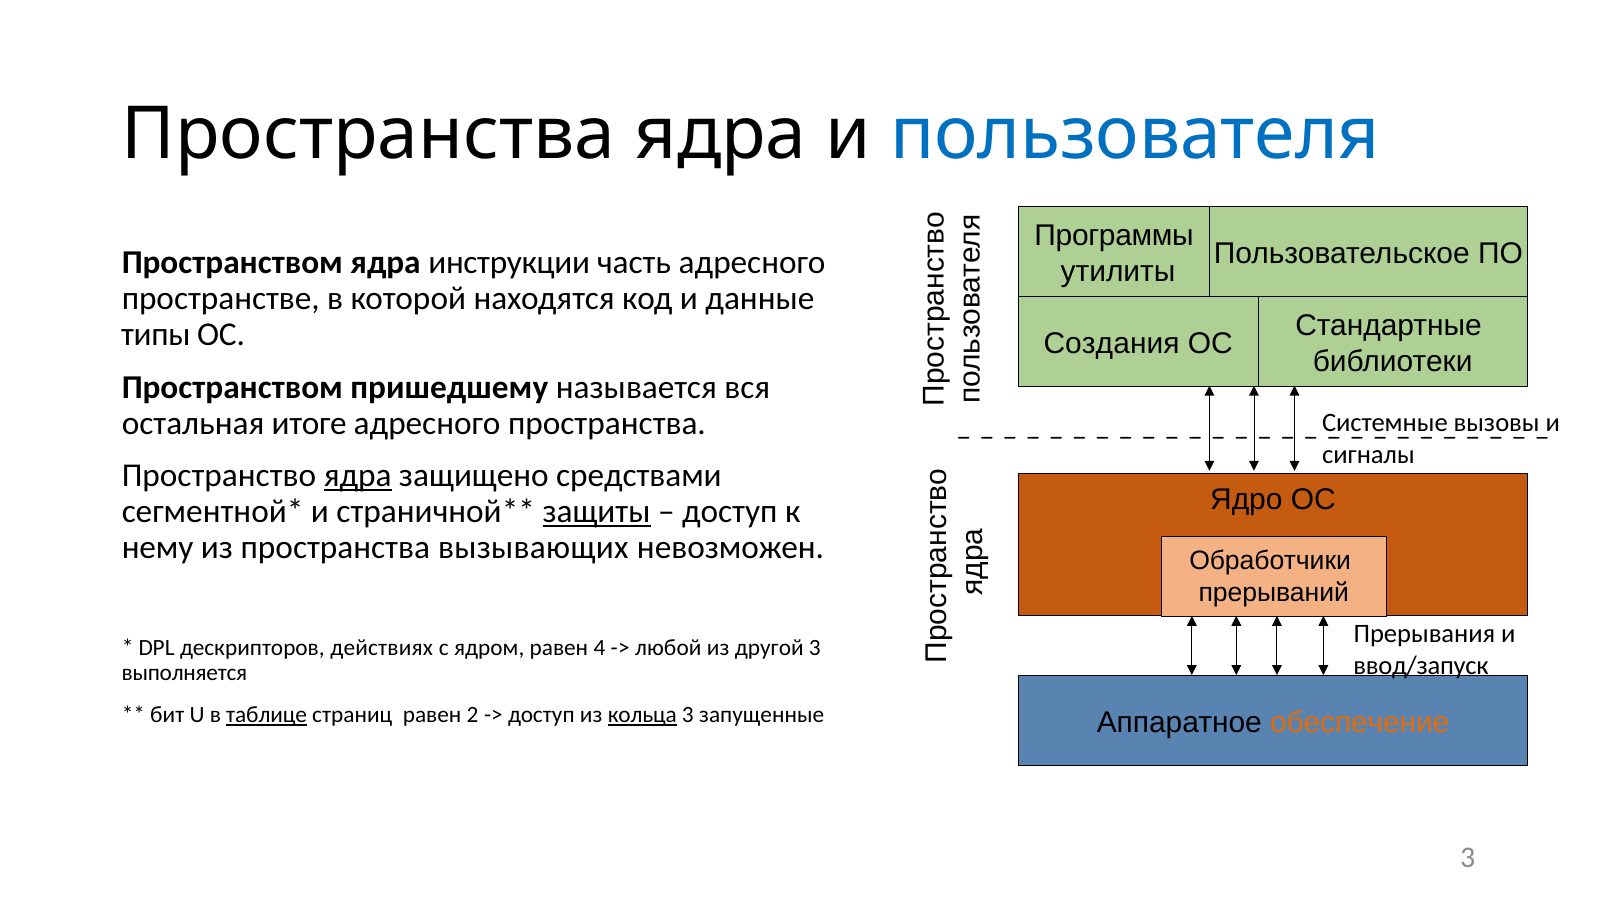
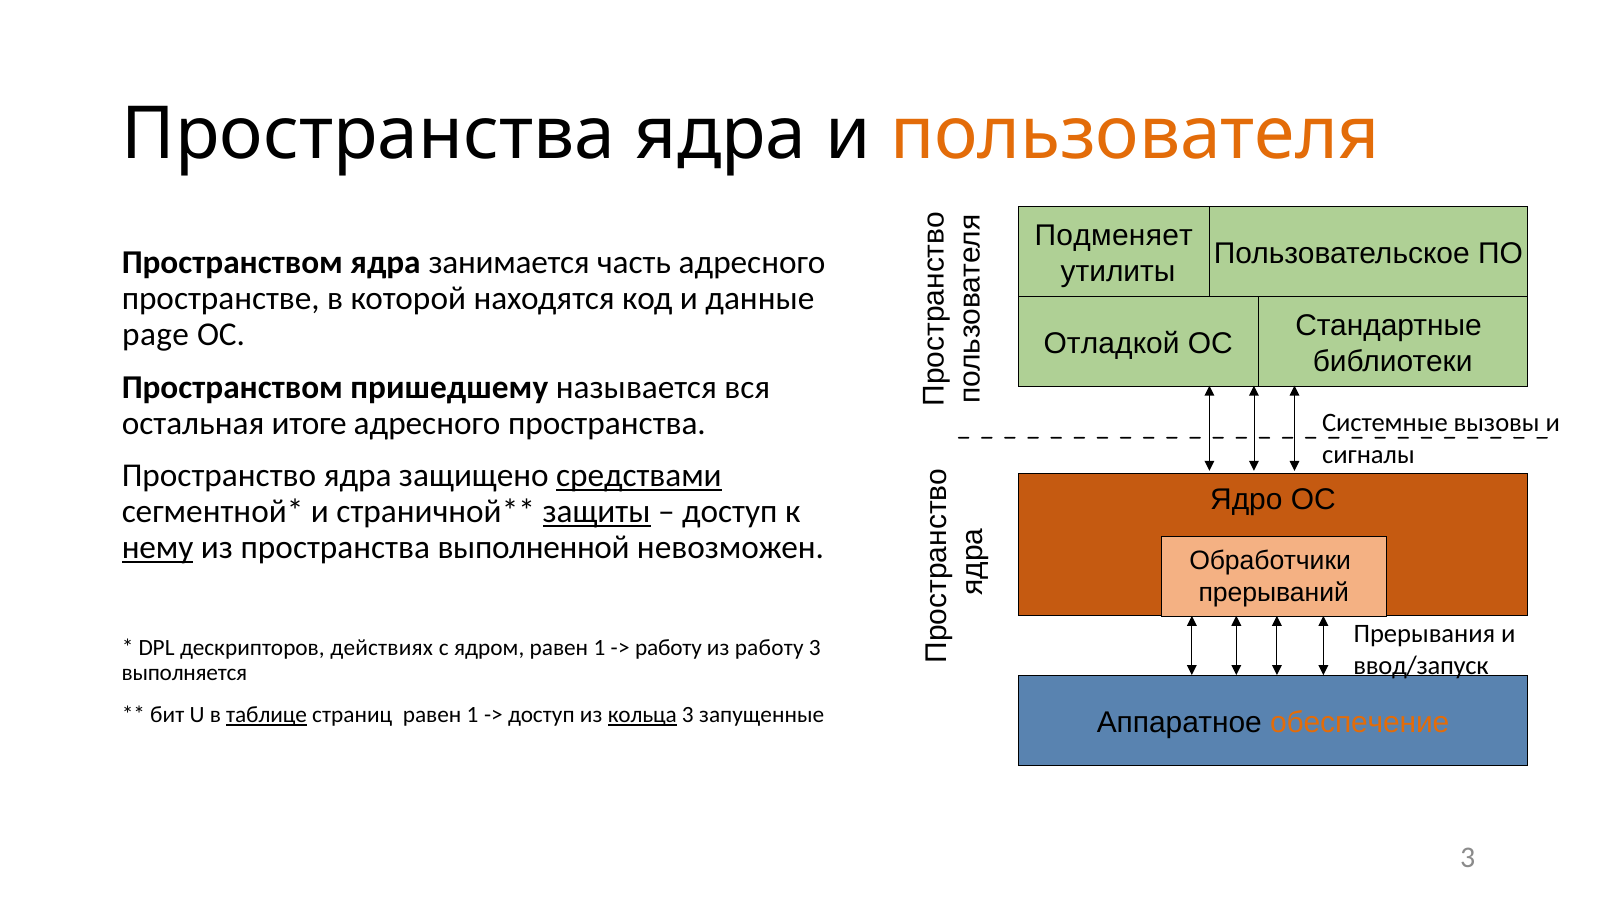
пользователя colour: blue -> orange
Программы: Программы -> Подменяет
инструкции: инструкции -> занимается
типы: типы -> page
Создания: Создания -> Отладкой
ядра at (358, 476) underline: present -> none
средствами underline: none -> present
нему underline: none -> present
вызывающих: вызывающих -> выполненной
ядром равен 4: 4 -> 1
любой at (668, 648): любой -> работу
из другой: другой -> работу
страниц равен 2: 2 -> 1
